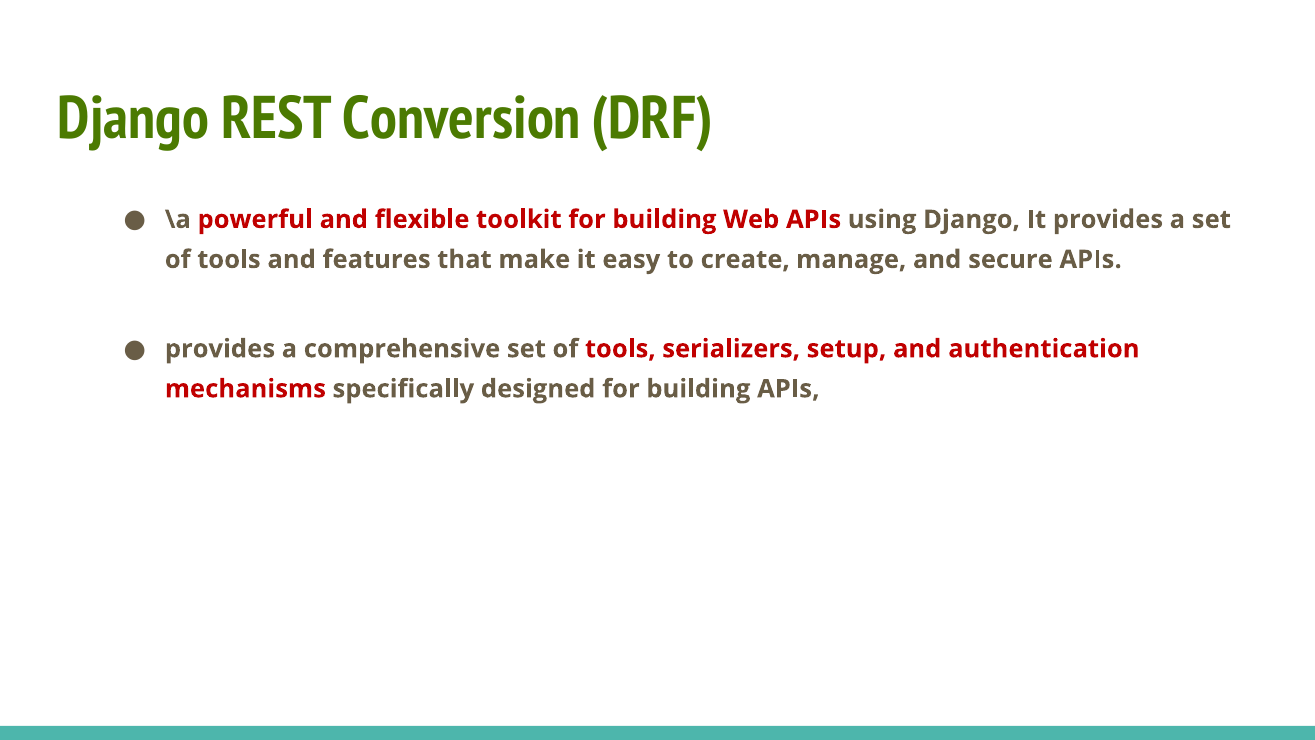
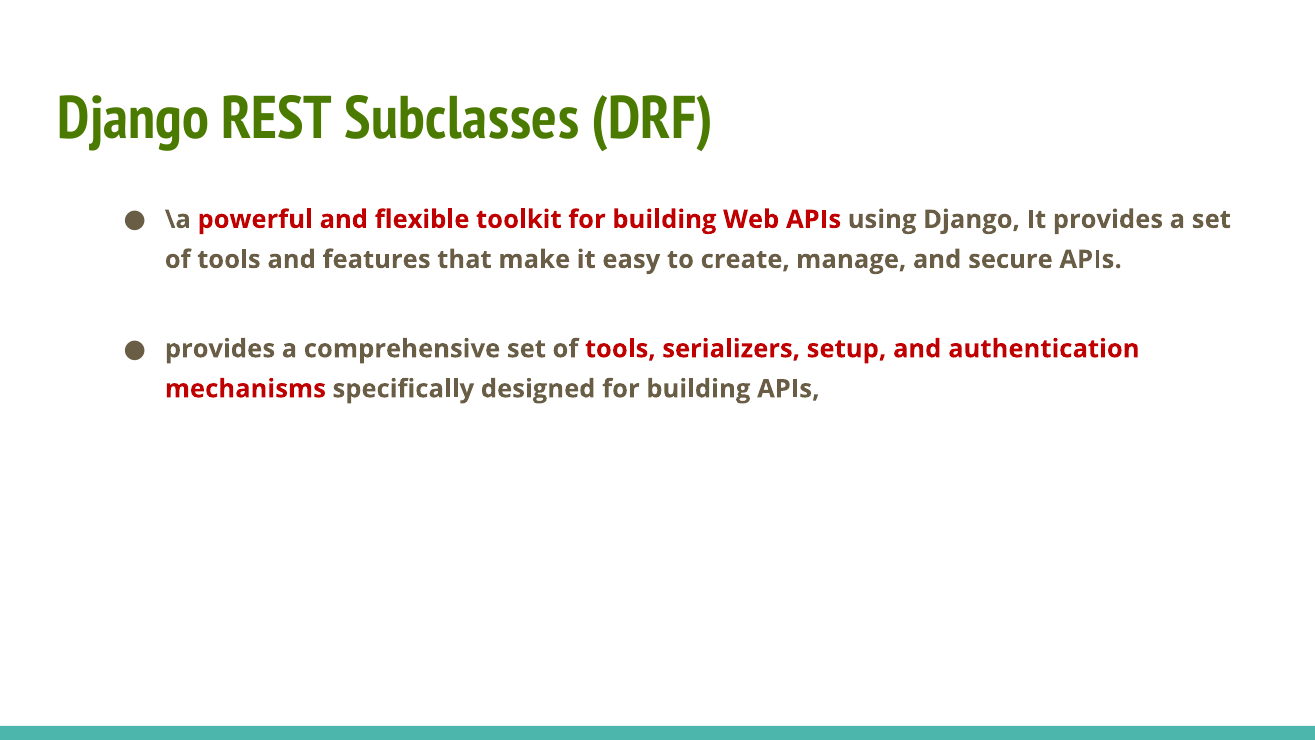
Conversion: Conversion -> Subclasses
